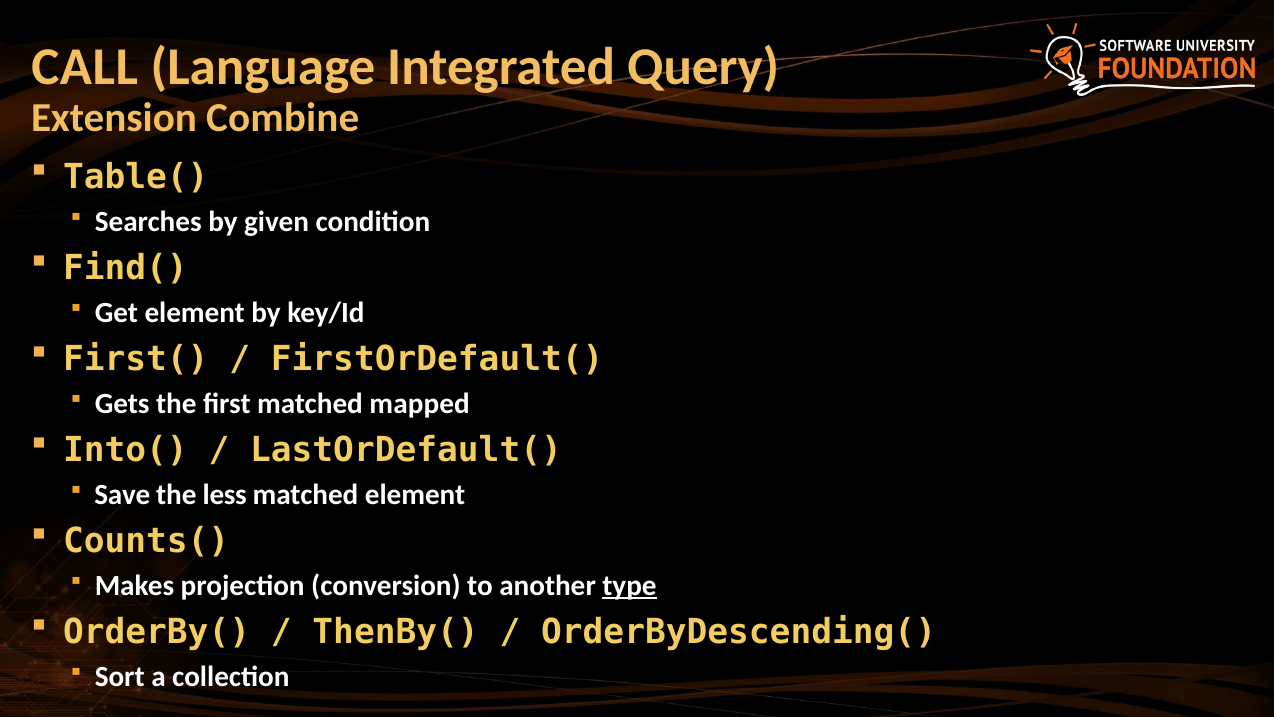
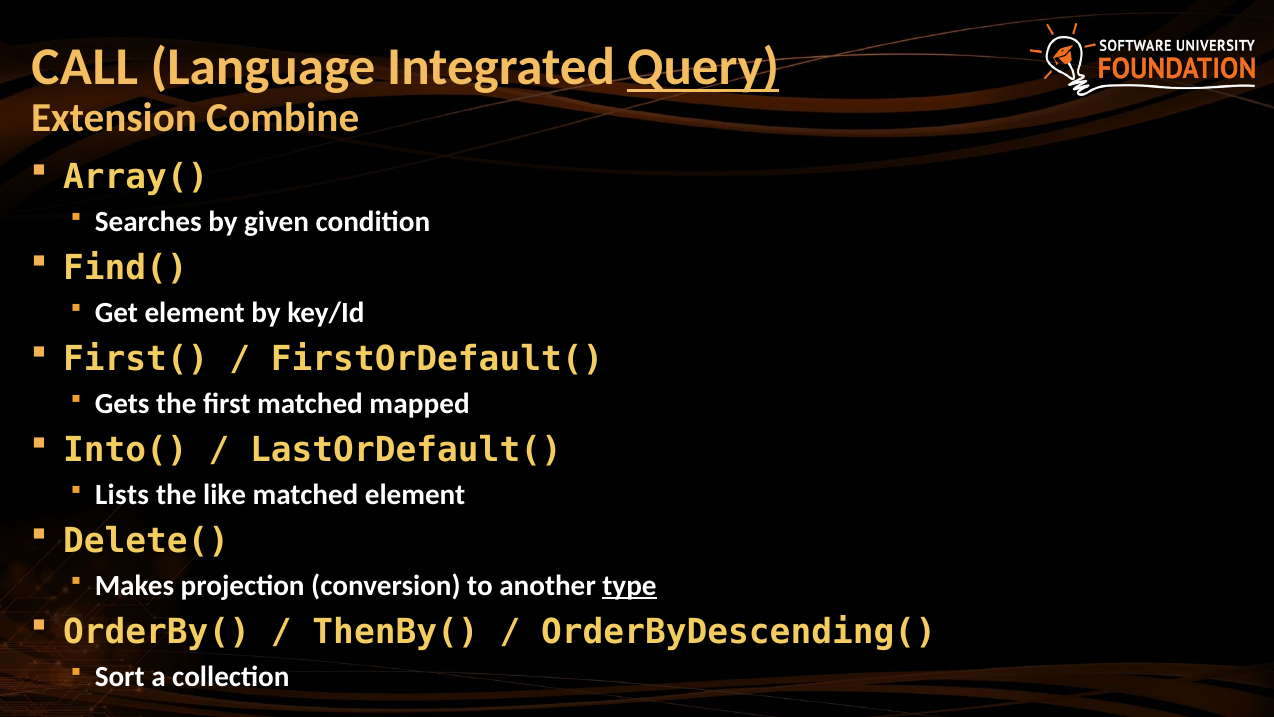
Query underline: none -> present
Table(: Table( -> Array(
Save: Save -> Lists
less: less -> like
Counts(: Counts( -> Delete(
